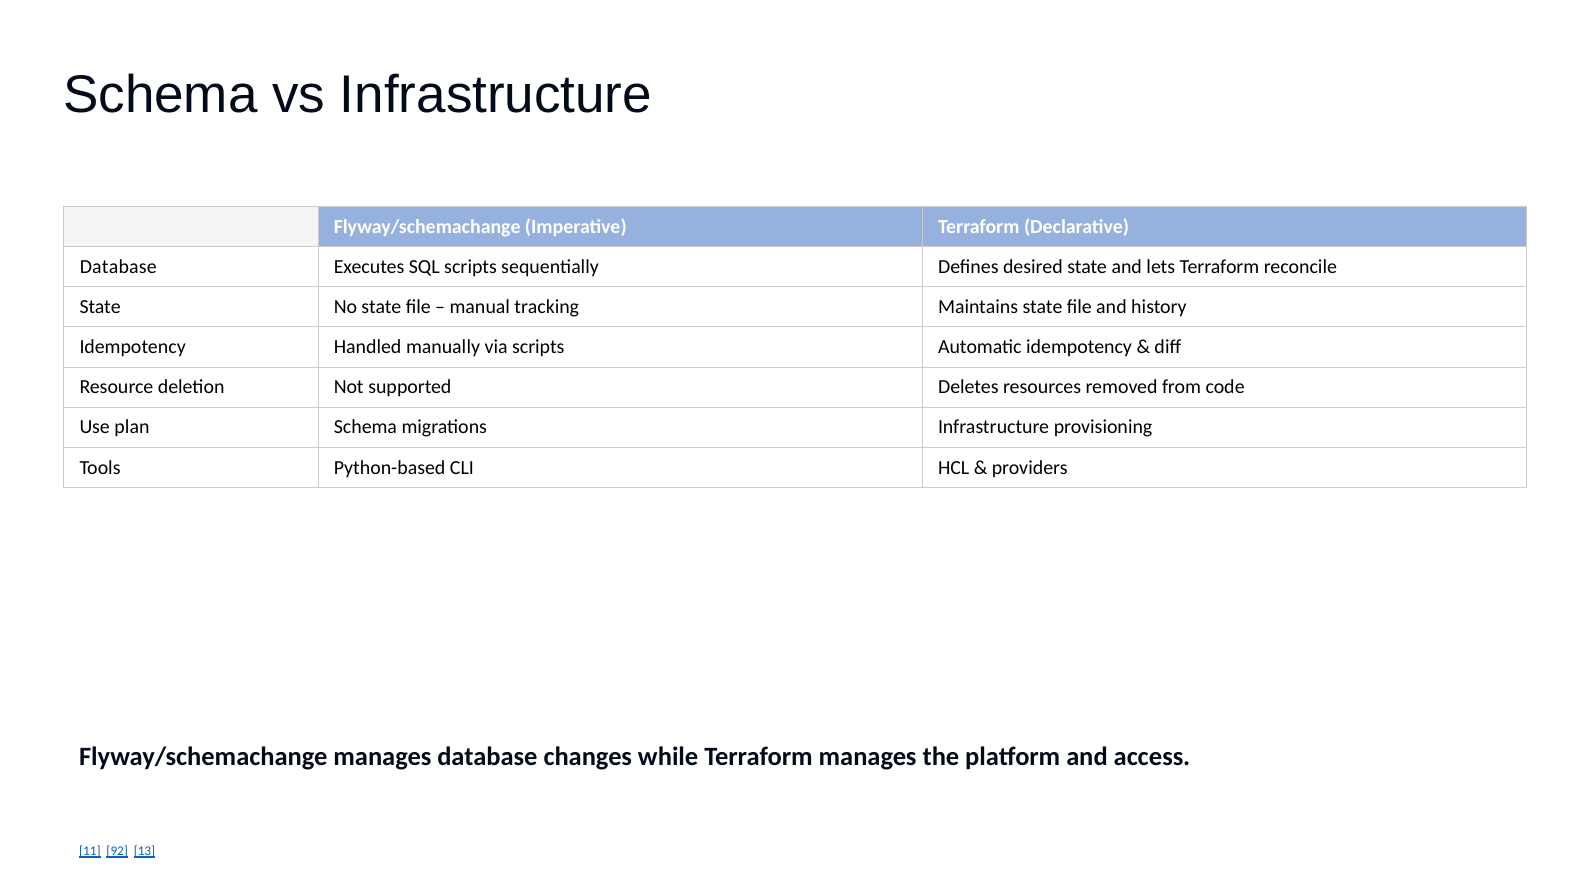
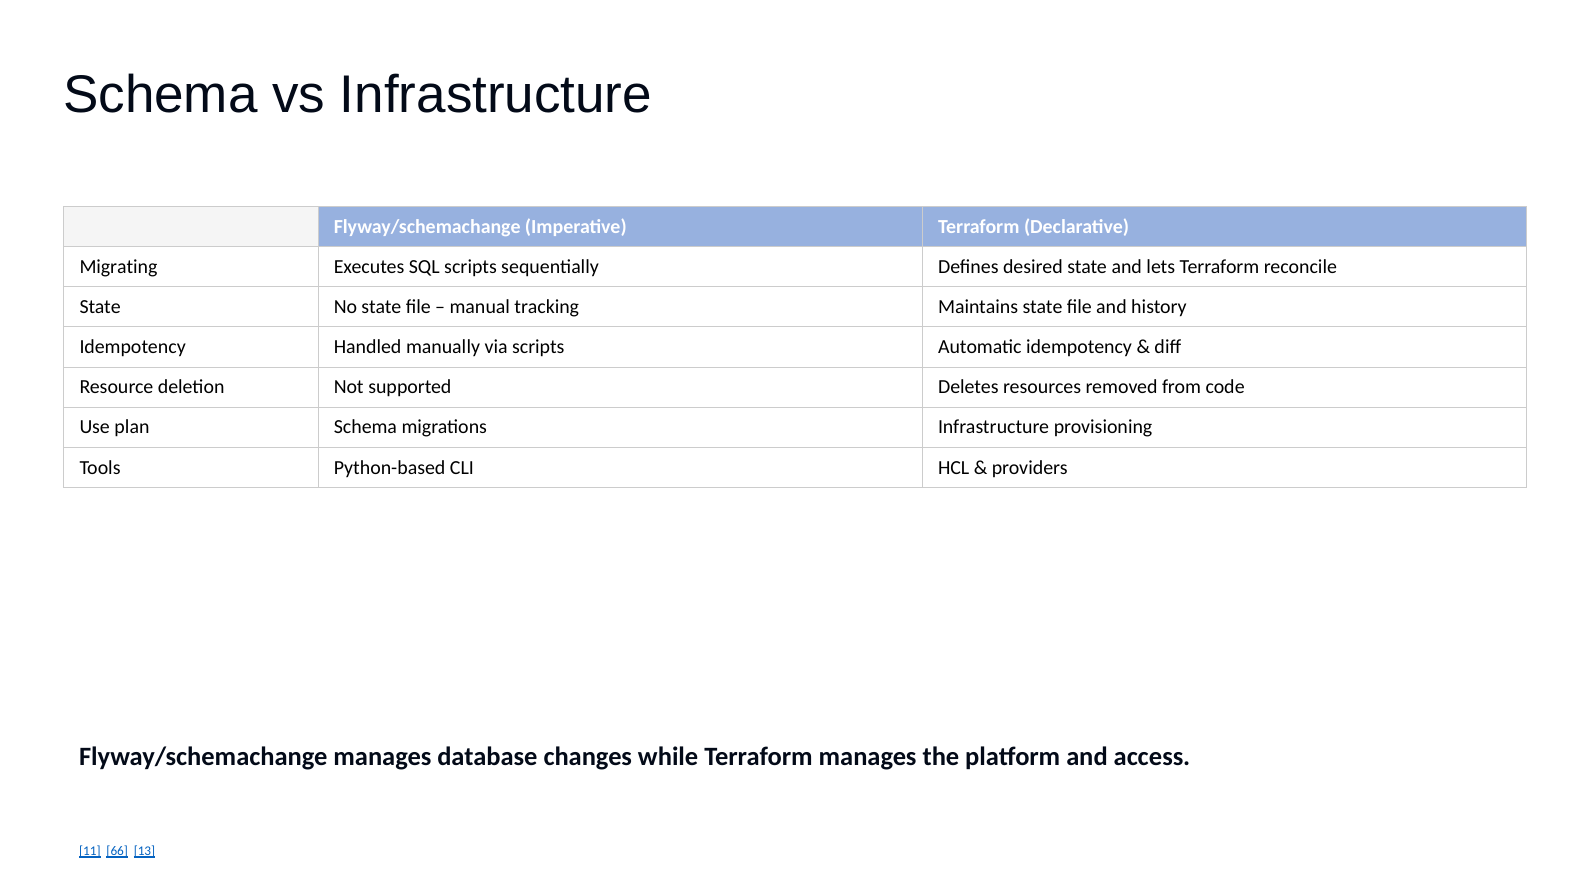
Database at (118, 267): Database -> Migrating
92: 92 -> 66
